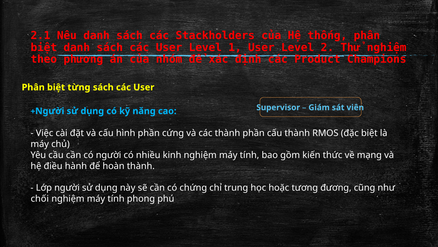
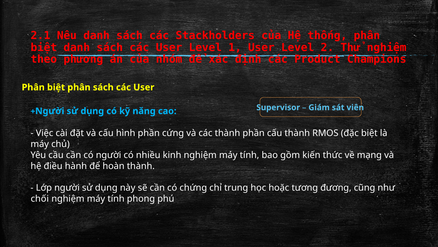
biệt từng: từng -> phân
